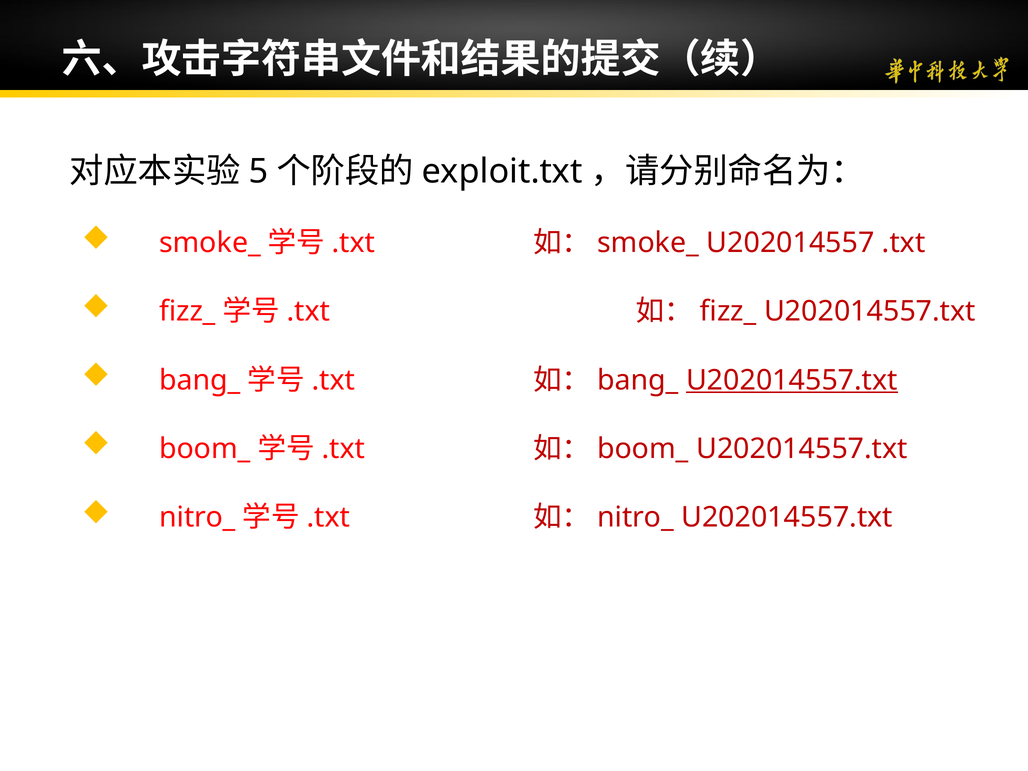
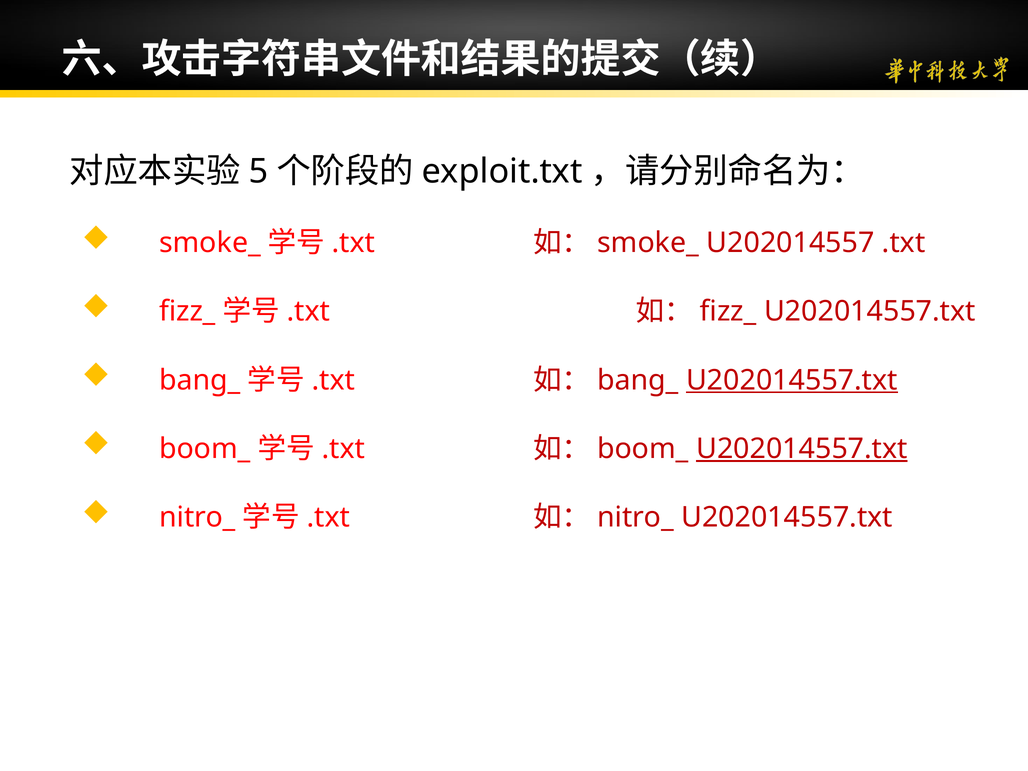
U202014557.txt at (802, 449) underline: none -> present
